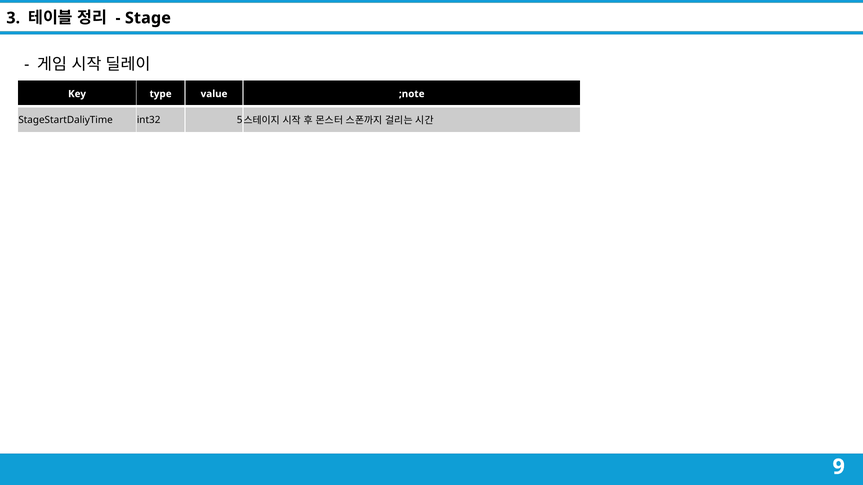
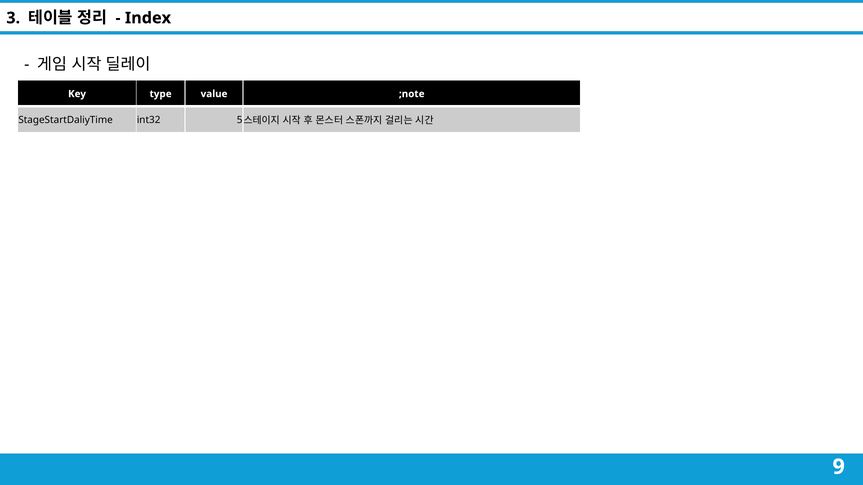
Stage: Stage -> Index
